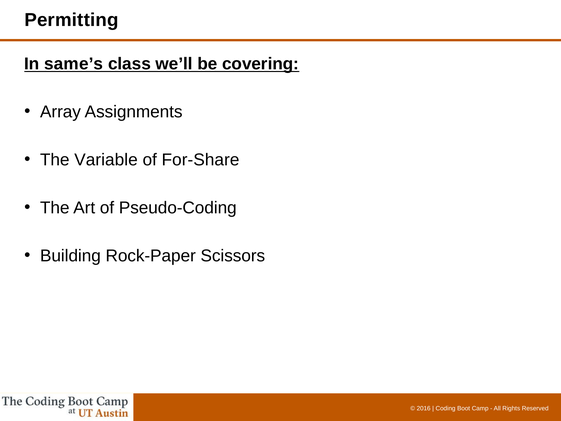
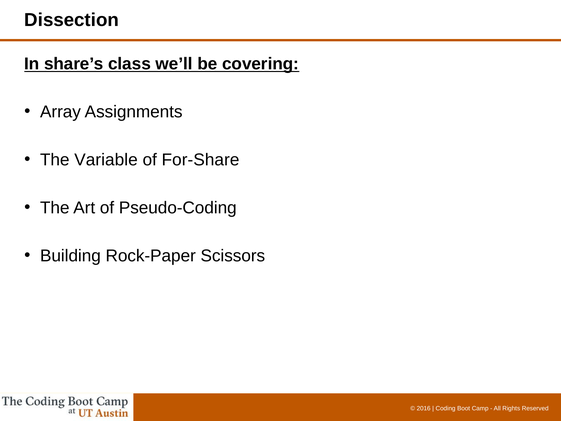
Permitting: Permitting -> Dissection
same’s: same’s -> share’s
